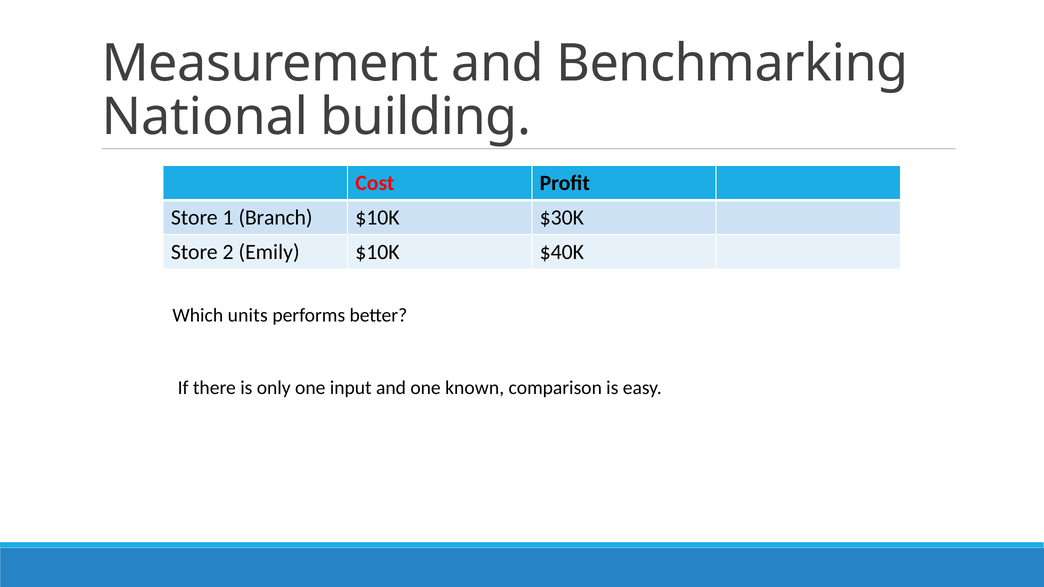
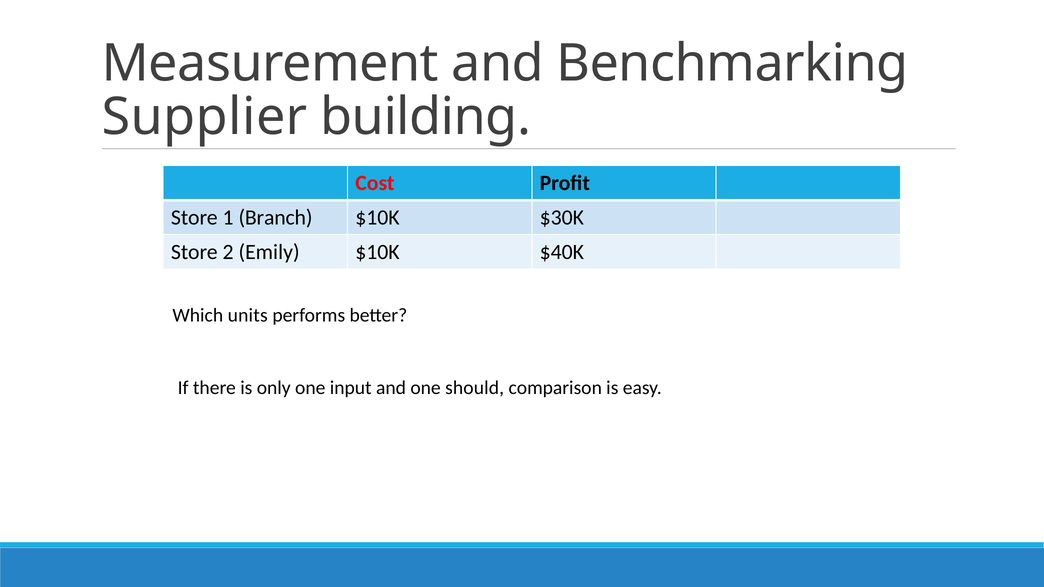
National: National -> Supplier
known: known -> should
